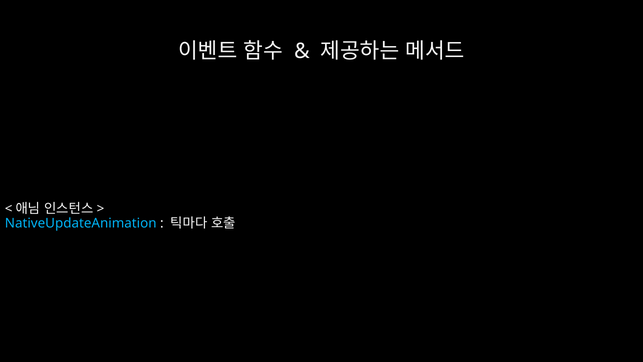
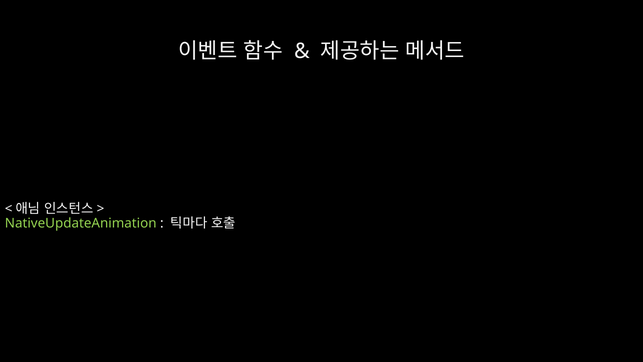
NativeUpdateAnimation colour: light blue -> light green
